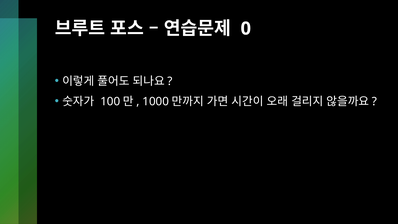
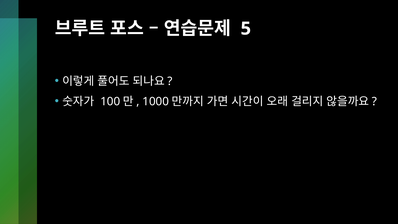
0: 0 -> 5
